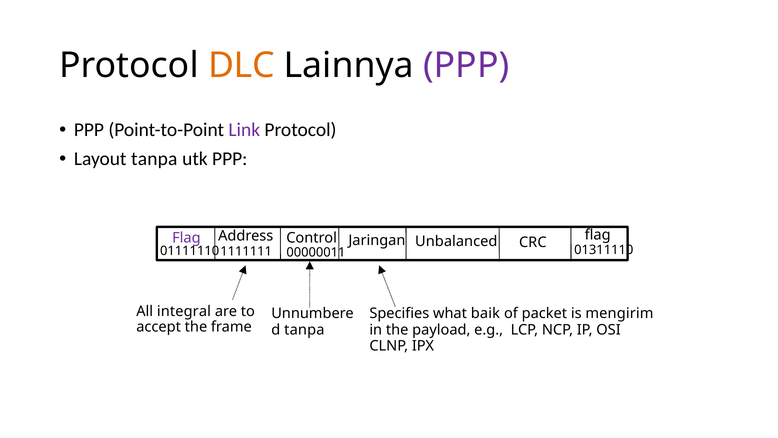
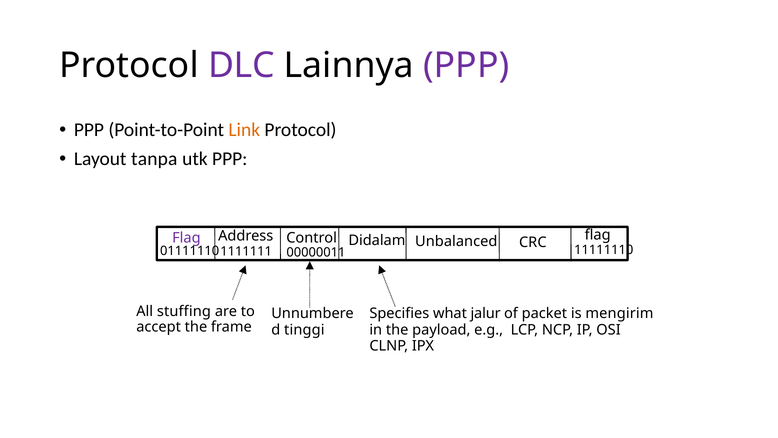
DLC colour: orange -> purple
Link colour: purple -> orange
Jaringan: Jaringan -> Didalam
01311110: 01311110 -> 11111110
integral: integral -> stuffing
baik: baik -> jalur
tanpa at (304, 329): tanpa -> tinggi
